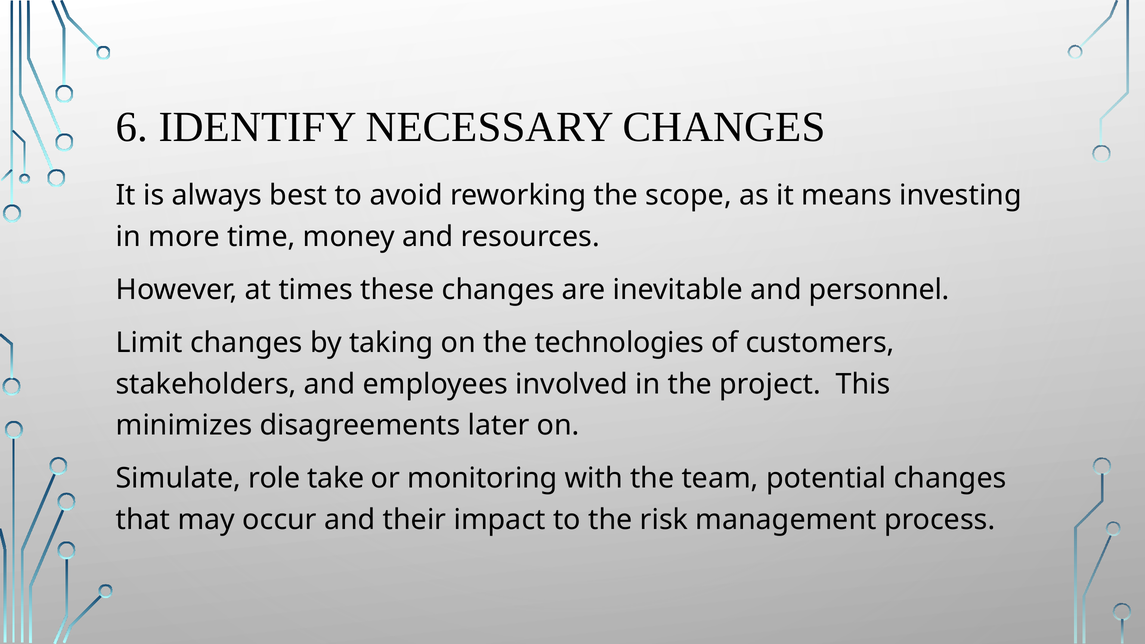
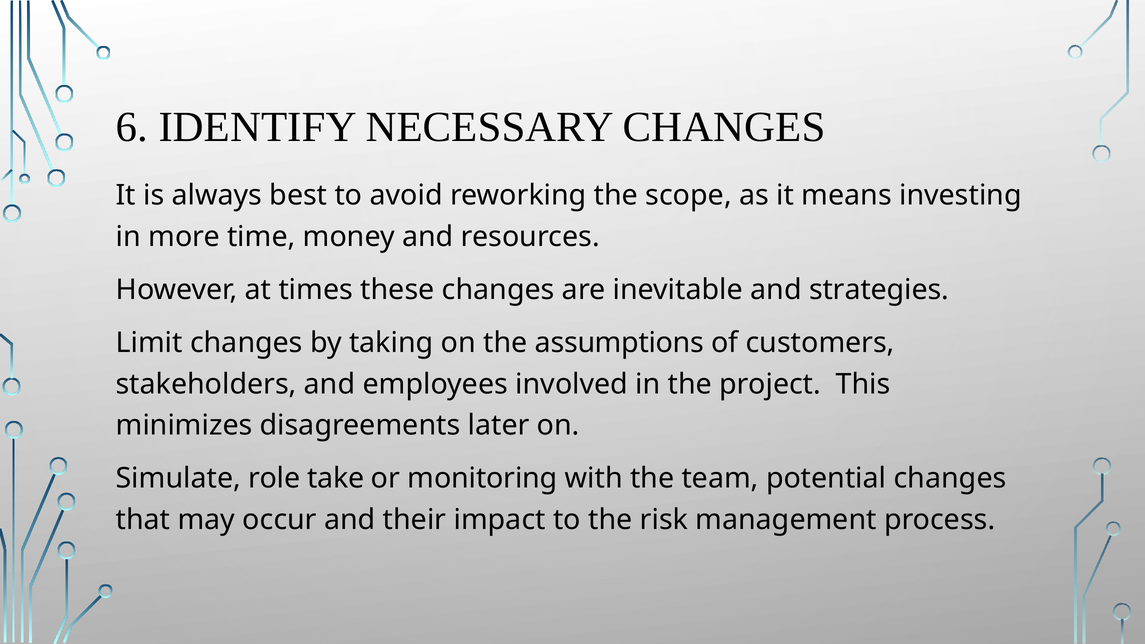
personnel: personnel -> strategies
technologies: technologies -> assumptions
